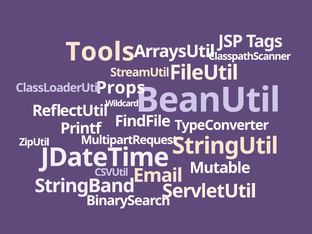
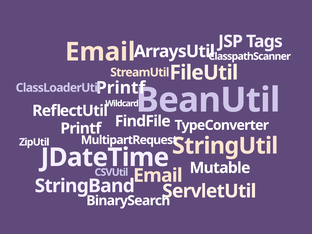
Tools at (100, 52): Tools -> Email
Props at (121, 88): Props -> Printf
